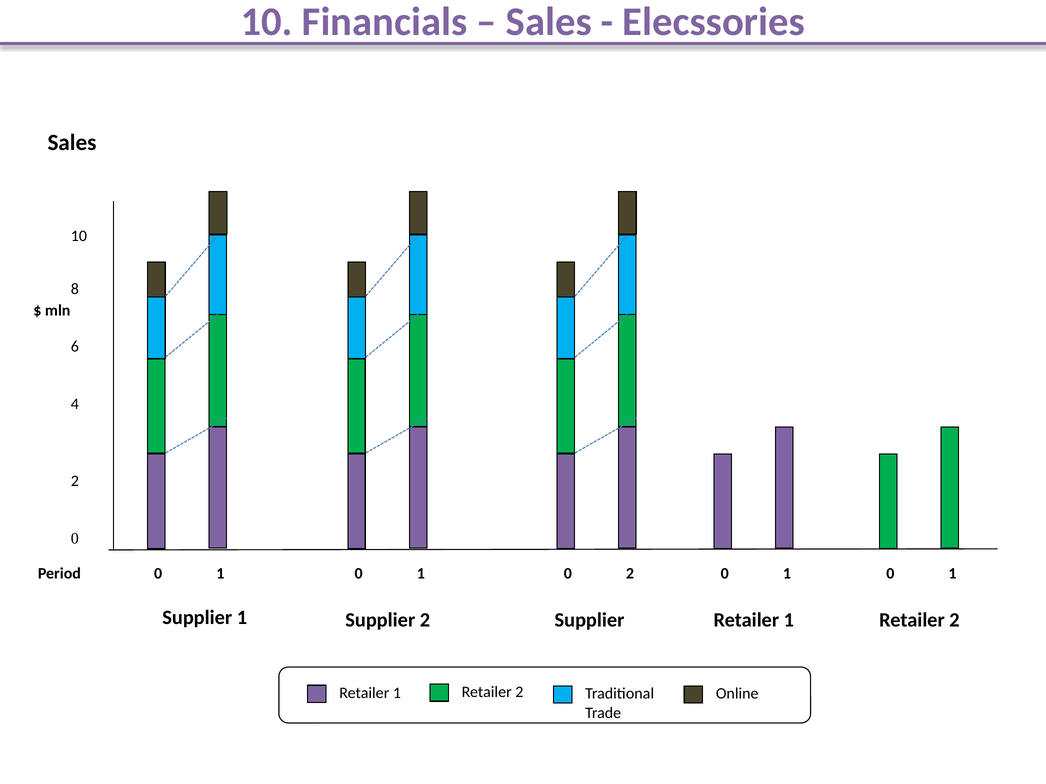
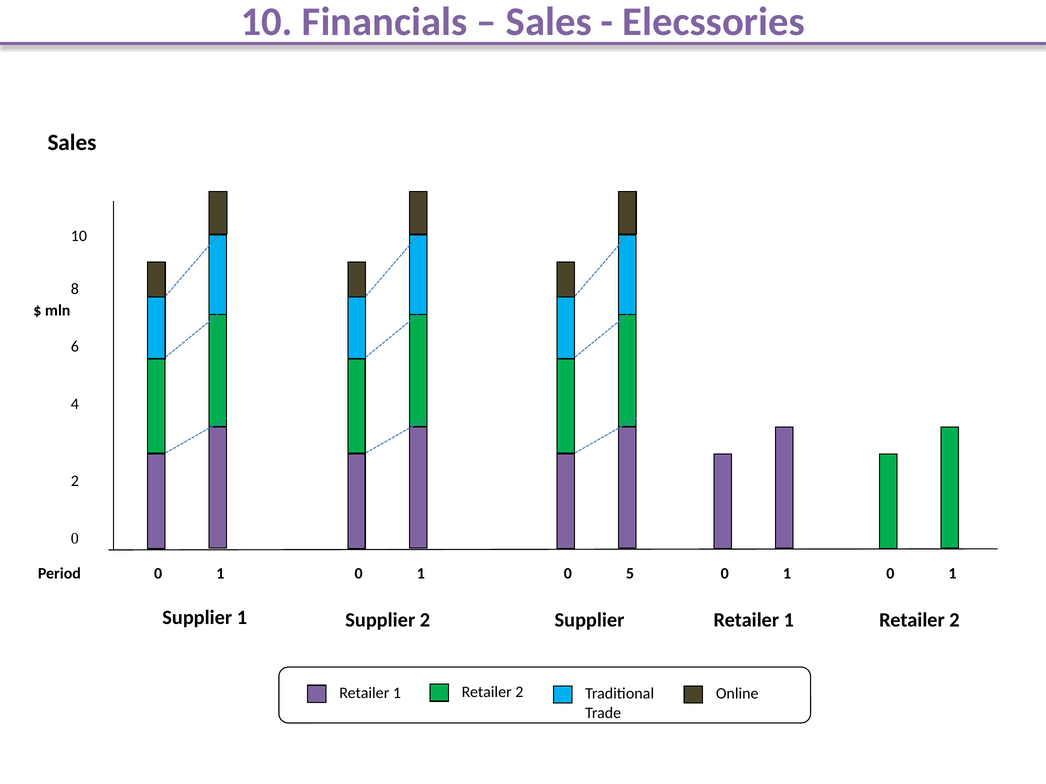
0 2: 2 -> 5
